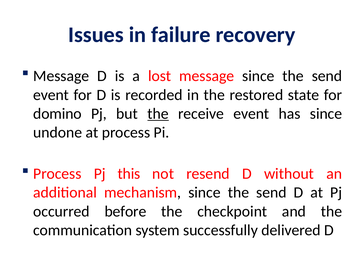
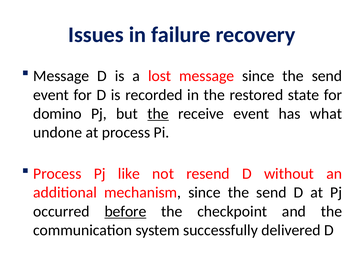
has since: since -> what
this: this -> like
before underline: none -> present
